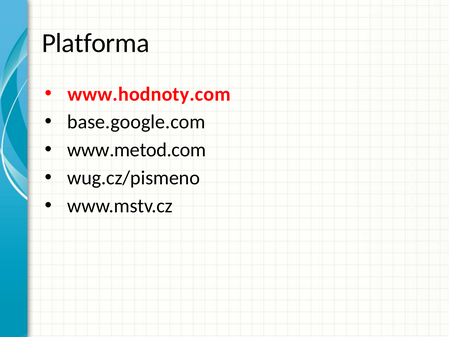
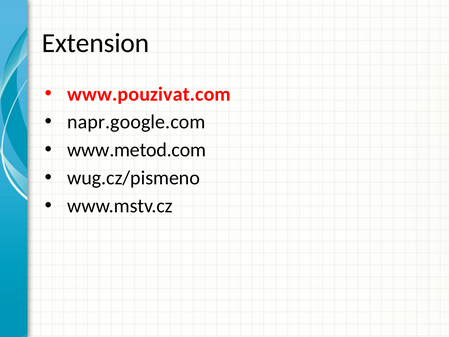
Platforma: Platforma -> Extension
www.hodnoty.com: www.hodnoty.com -> www.pouzivat.com
base.google.com: base.google.com -> napr.google.com
